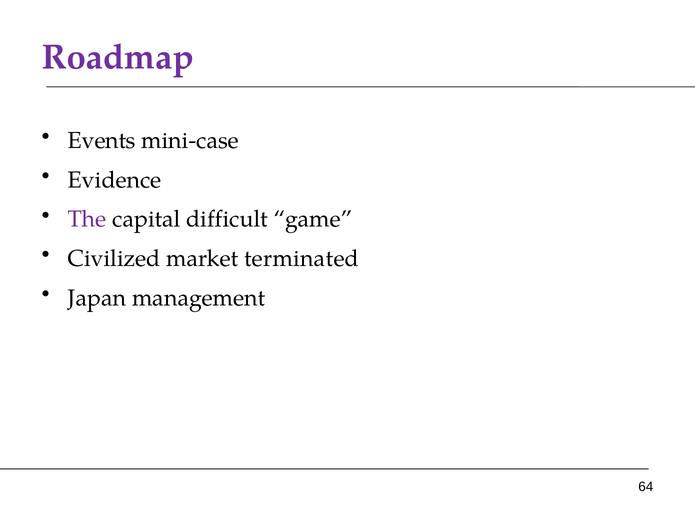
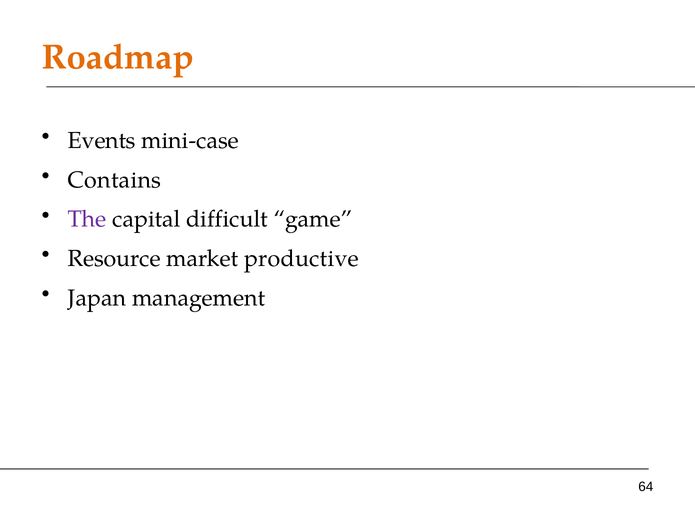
Roadmap colour: purple -> orange
Evidence: Evidence -> Contains
Civilized: Civilized -> Resource
terminated: terminated -> productive
